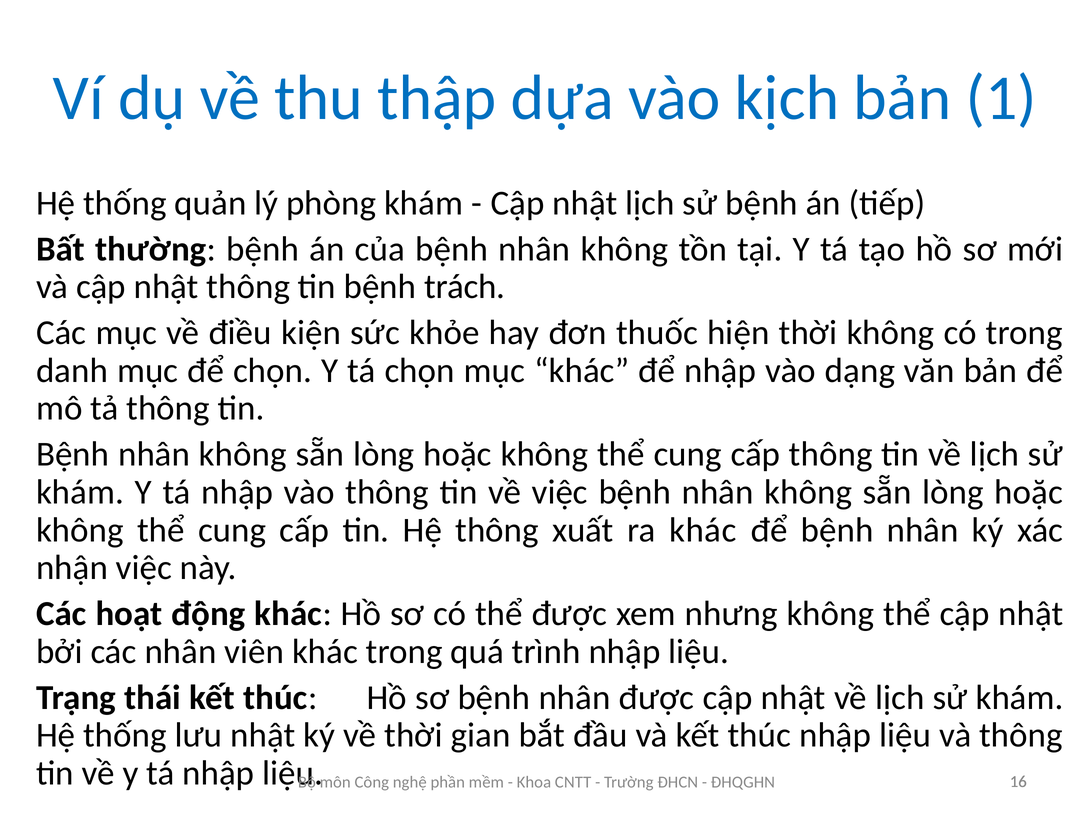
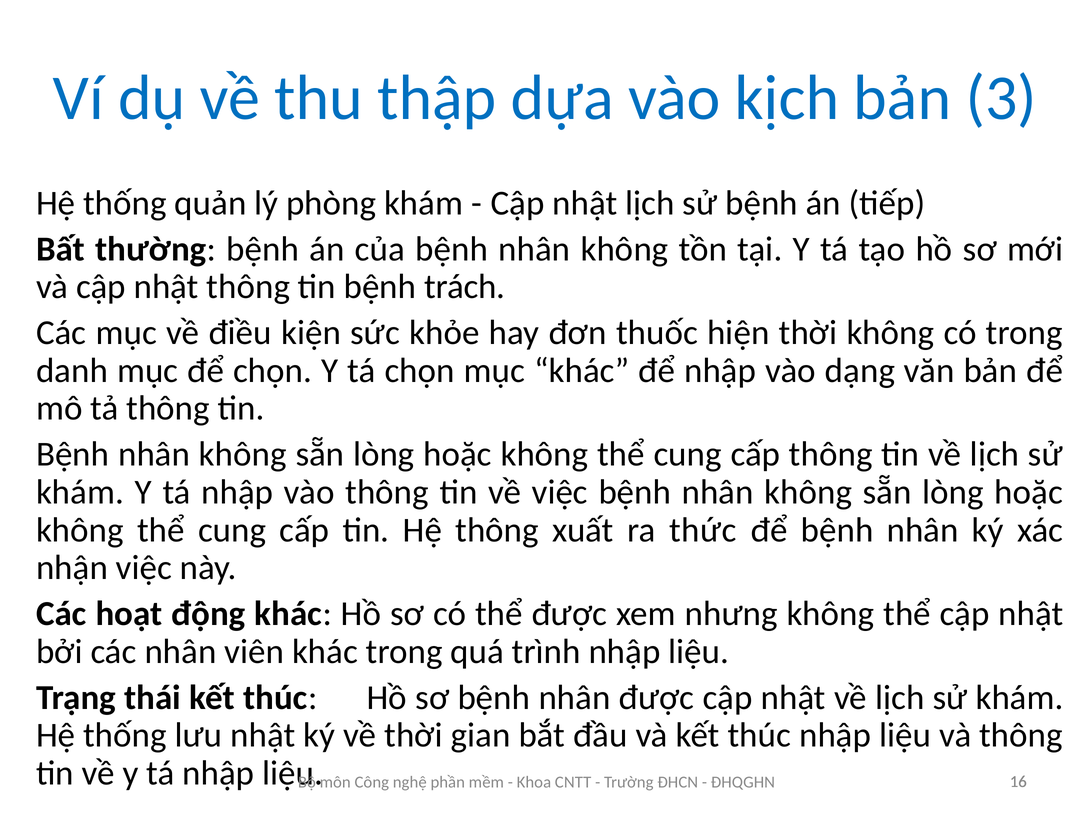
1: 1 -> 3
ra khác: khác -> thức
